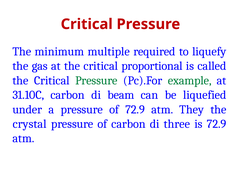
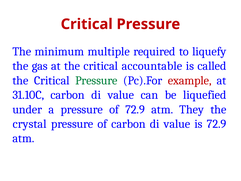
proportional: proportional -> accountable
example colour: green -> red
31.10C carbon di beam: beam -> value
of carbon di three: three -> value
